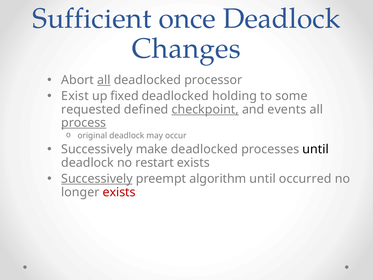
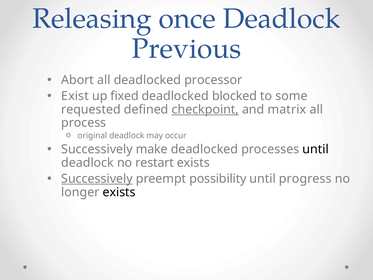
Sufficient: Sufficient -> Releasing
Changes: Changes -> Previous
all at (104, 80) underline: present -> none
holding: holding -> blocked
events: events -> matrix
process underline: present -> none
algorithm: algorithm -> possibility
occurred: occurred -> progress
exists at (119, 192) colour: red -> black
